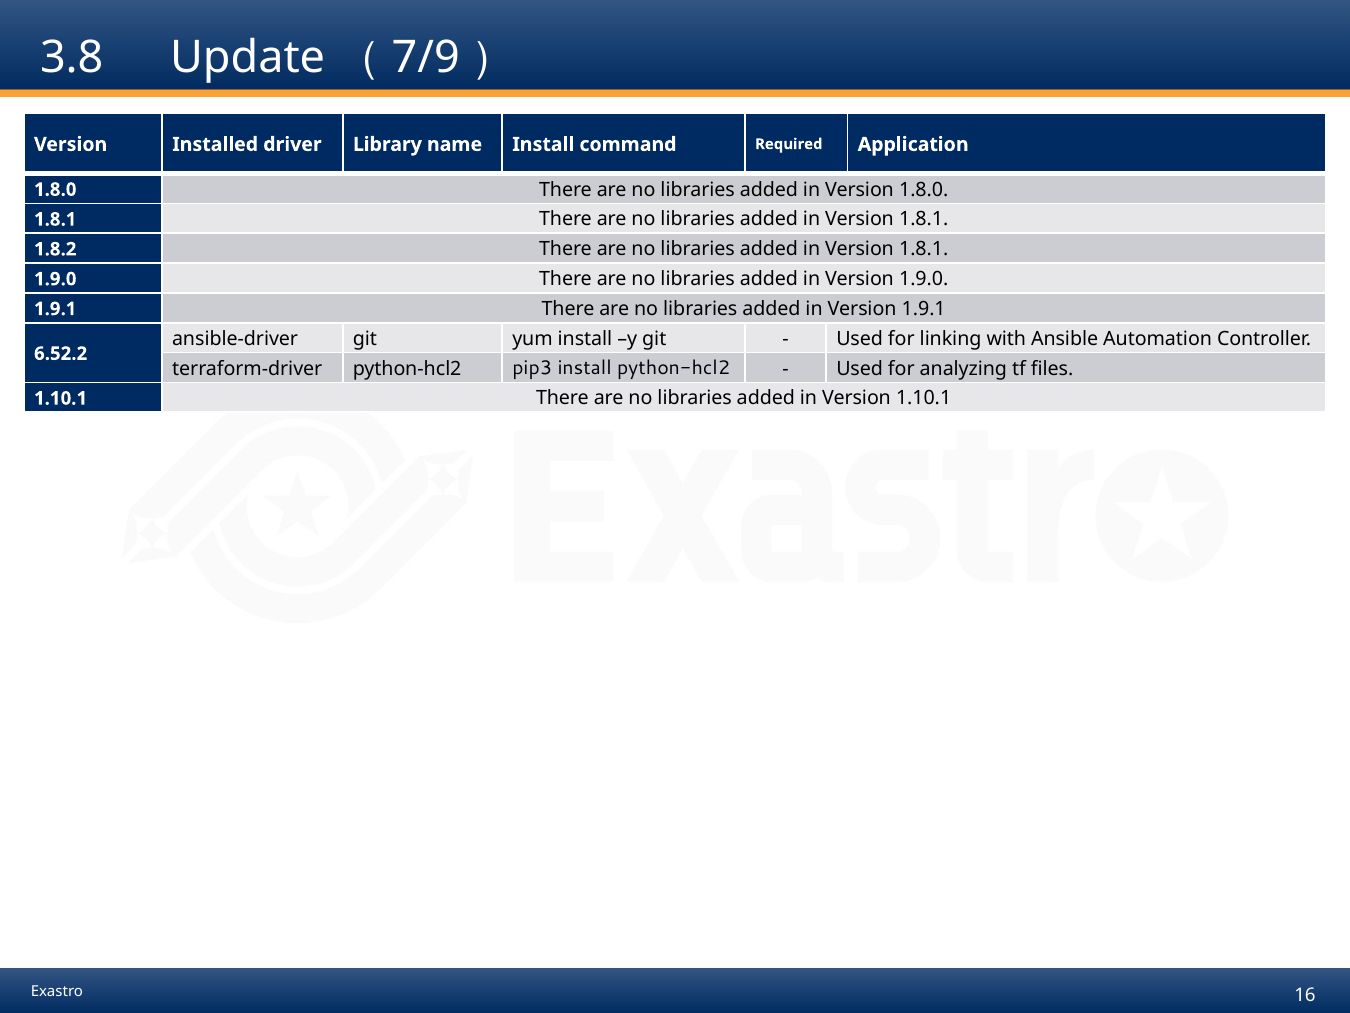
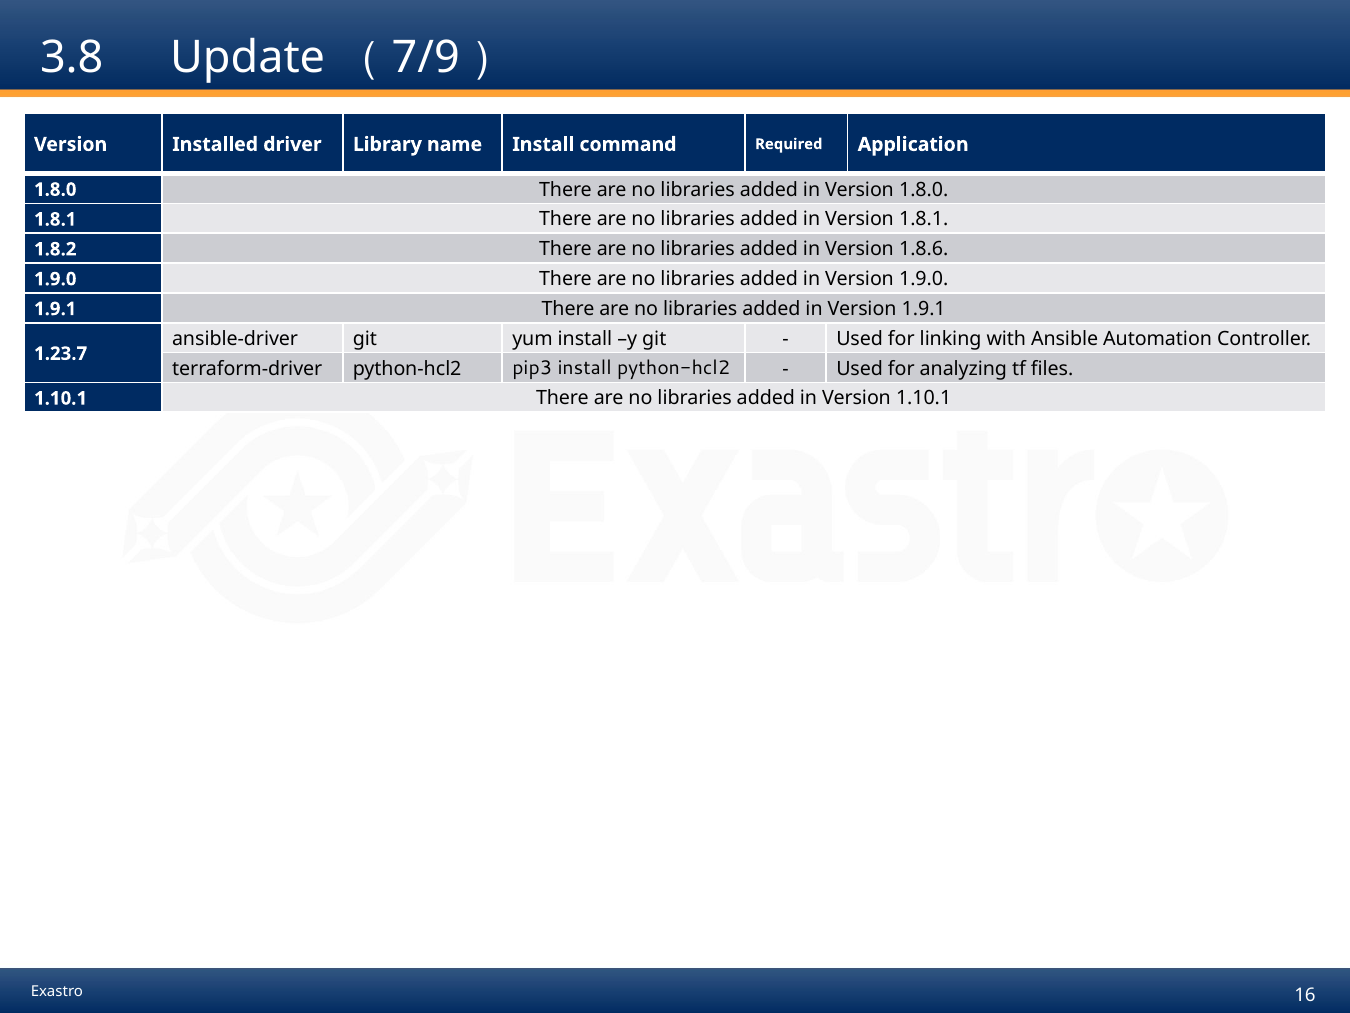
1.8.1 at (924, 249): 1.8.1 -> 1.8.6
6.52.2: 6.52.2 -> 1.23.7
